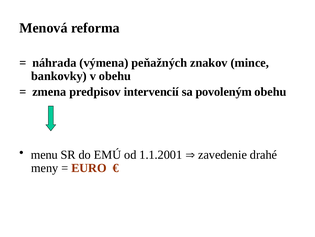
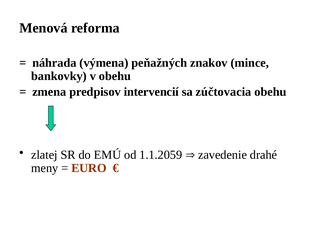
povoleným: povoleným -> zúčtovacia
menu: menu -> zlatej
1.1.2001: 1.1.2001 -> 1.1.2059
